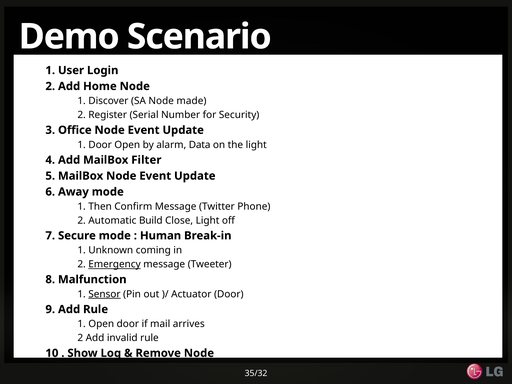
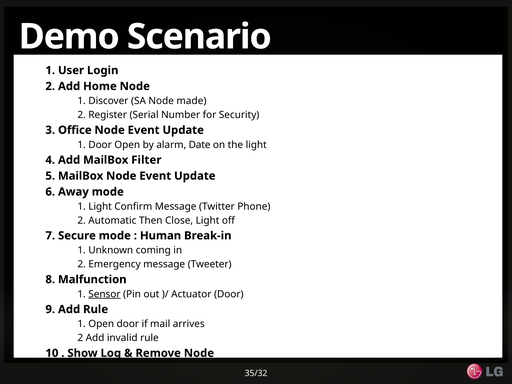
Data: Data -> Date
1 Then: Then -> Light
Build: Build -> Then
Emergency underline: present -> none
